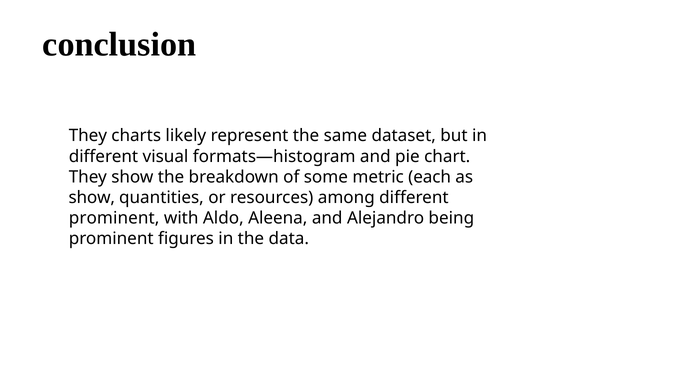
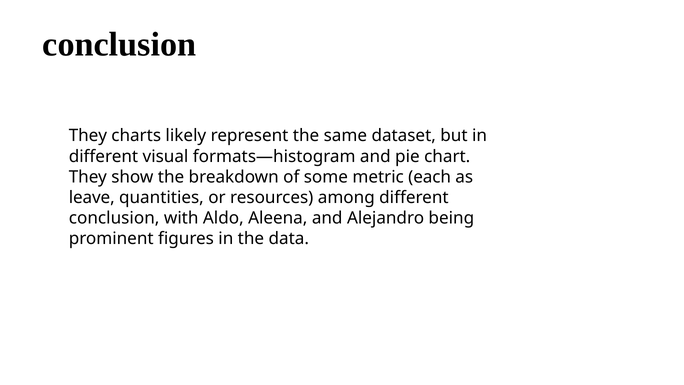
show at (92, 197): show -> leave
prominent at (114, 218): prominent -> conclusion
